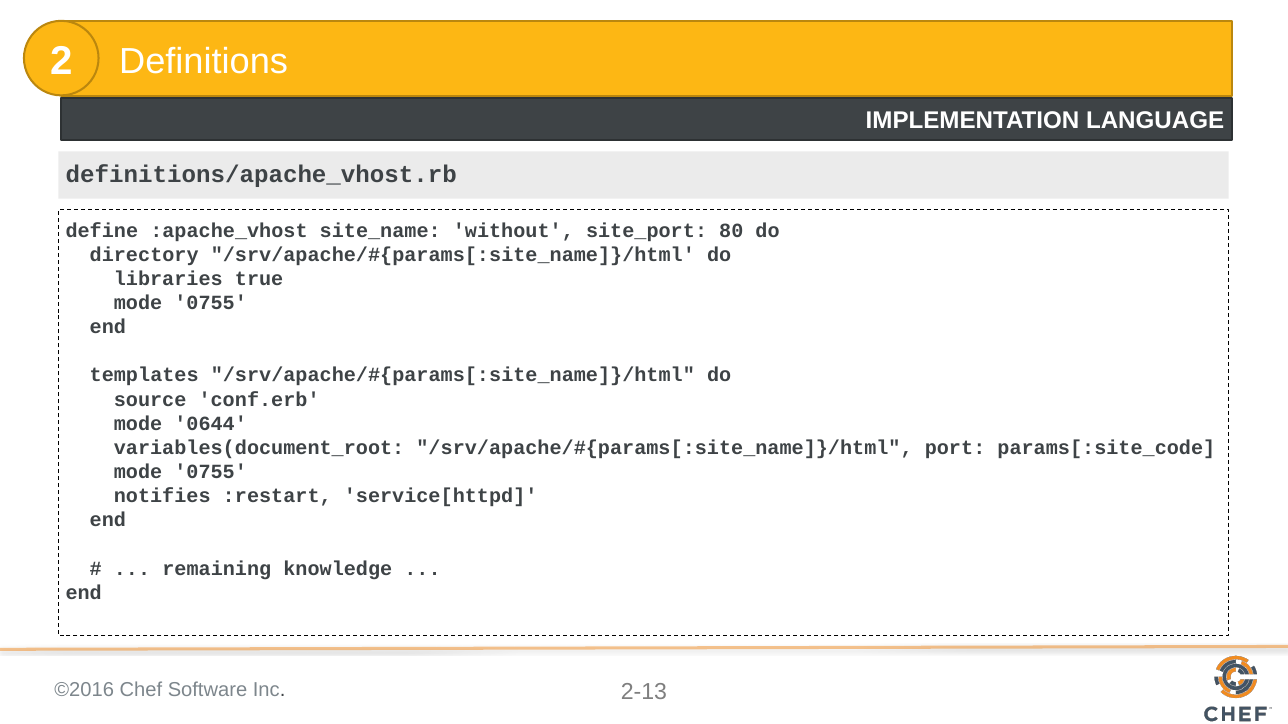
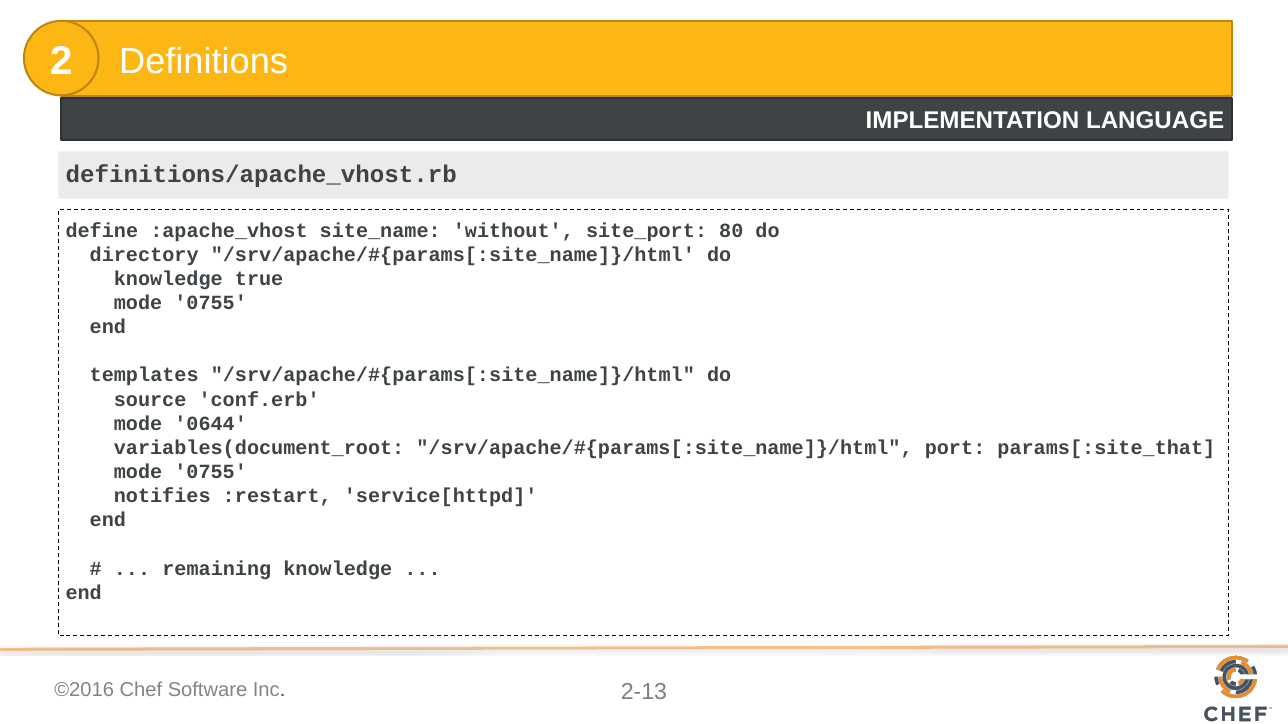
libraries at (168, 279): libraries -> knowledge
params[:site_code: params[:site_code -> params[:site_that
